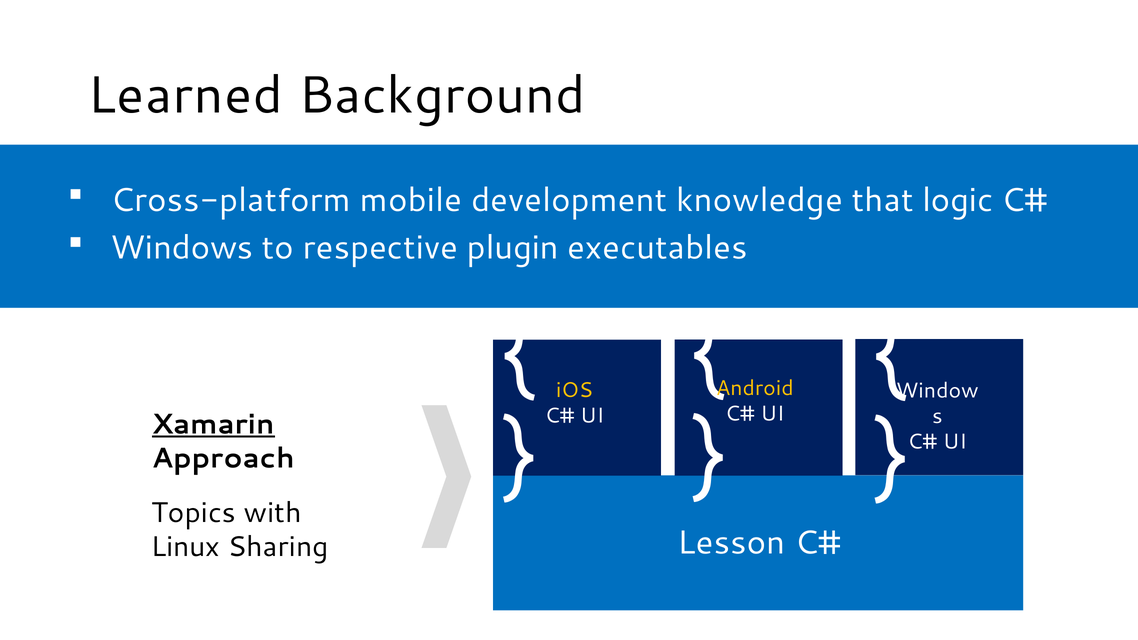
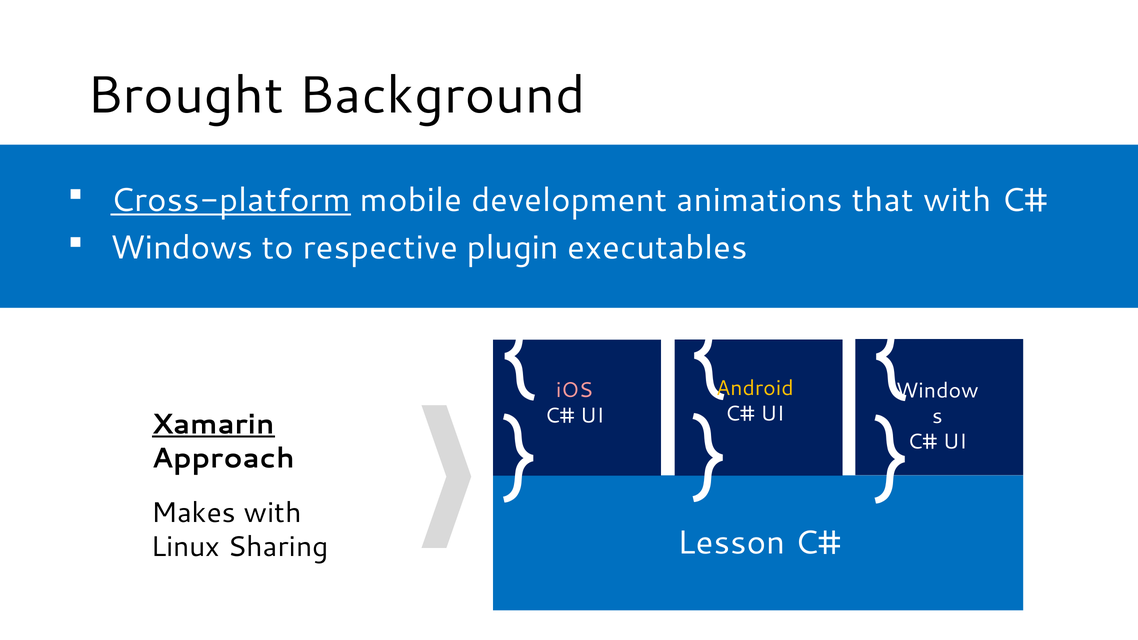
Learned: Learned -> Brought
Cross-platform underline: none -> present
knowledge: knowledge -> animations
that logic: logic -> with
iOS colour: yellow -> pink
Topics: Topics -> Makes
